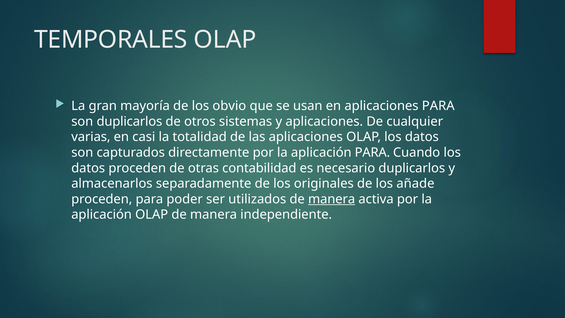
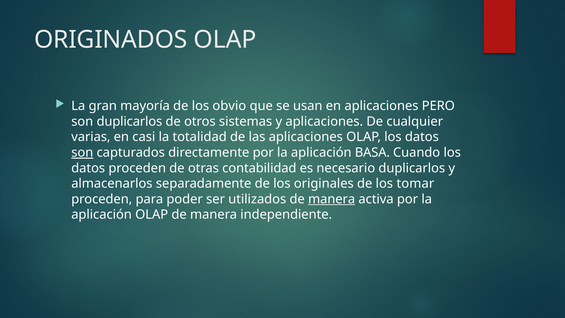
TEMPORALES: TEMPORALES -> ORIGINADOS
aplicaciones PARA: PARA -> PERO
son at (82, 152) underline: none -> present
aplicación PARA: PARA -> BASA
añade: añade -> tomar
